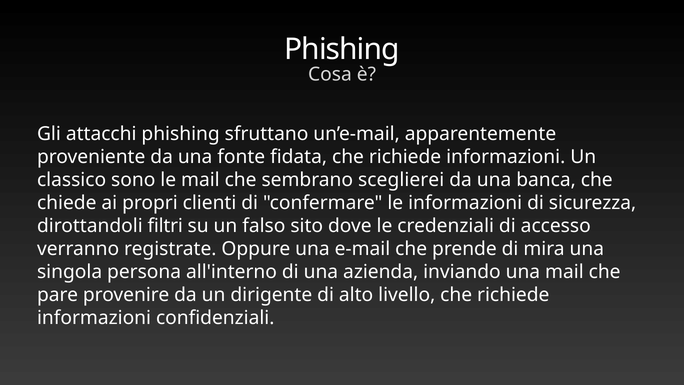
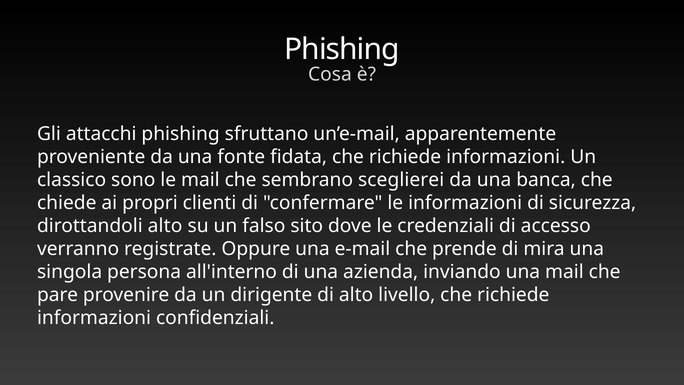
dirottandoli filtri: filtri -> alto
